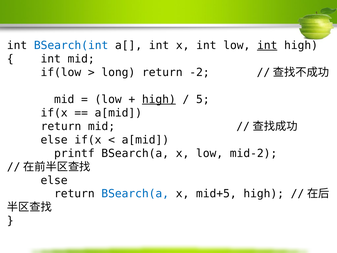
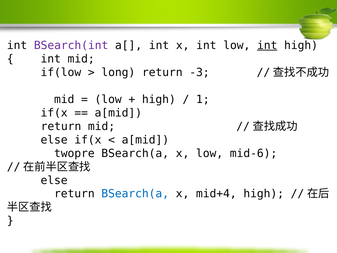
BSearch(int colour: blue -> purple
-2: -2 -> -3
high at (159, 99) underline: present -> none
5: 5 -> 1
printf: printf -> twopre
mid-2: mid-2 -> mid-6
mid+5: mid+5 -> mid+4
